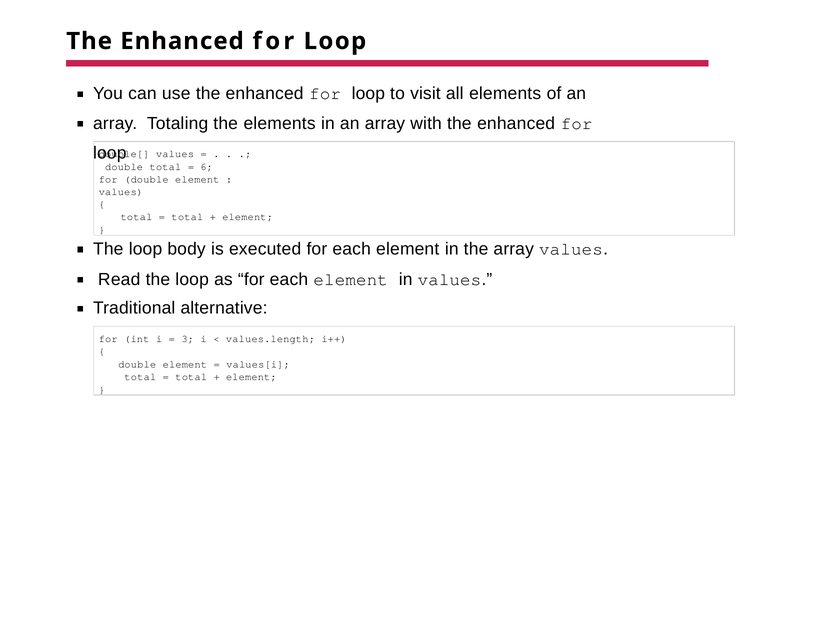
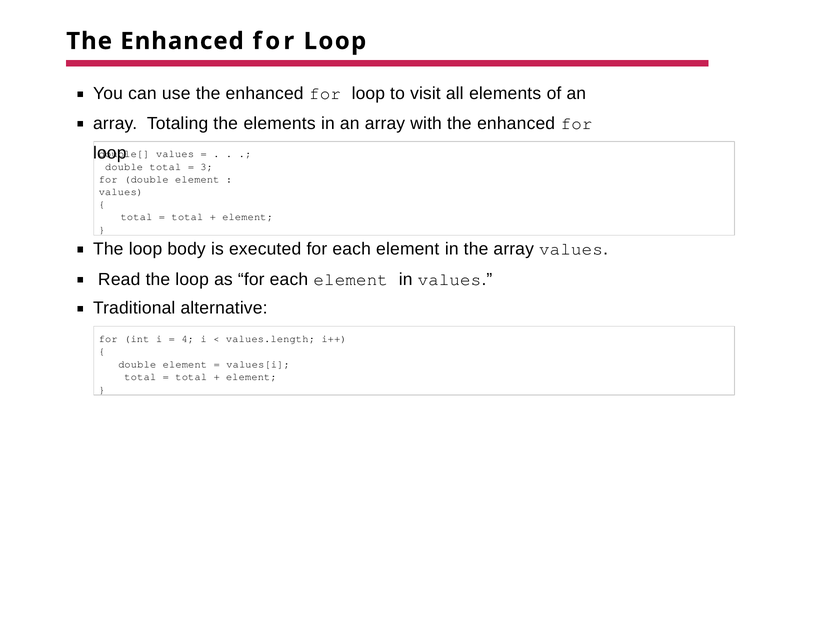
6: 6 -> 3
3: 3 -> 4
